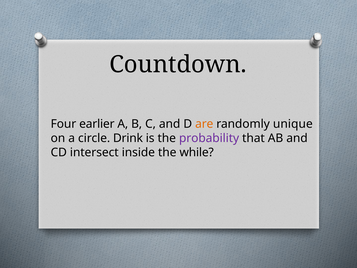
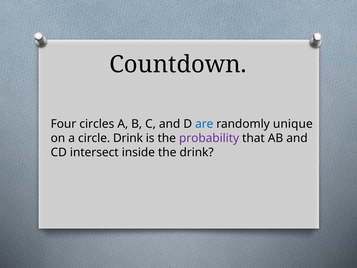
earlier: earlier -> circles
are colour: orange -> blue
the while: while -> drink
